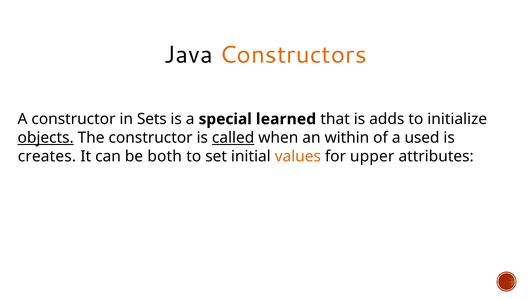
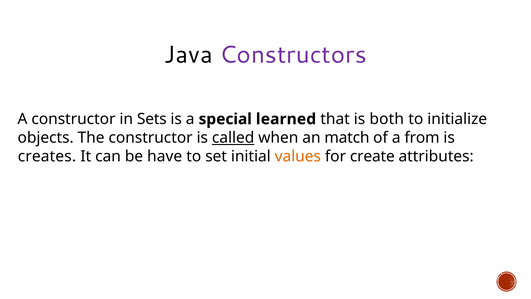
Constructors colour: orange -> purple
adds: adds -> both
objects underline: present -> none
within: within -> match
used: used -> from
both: both -> have
upper: upper -> create
